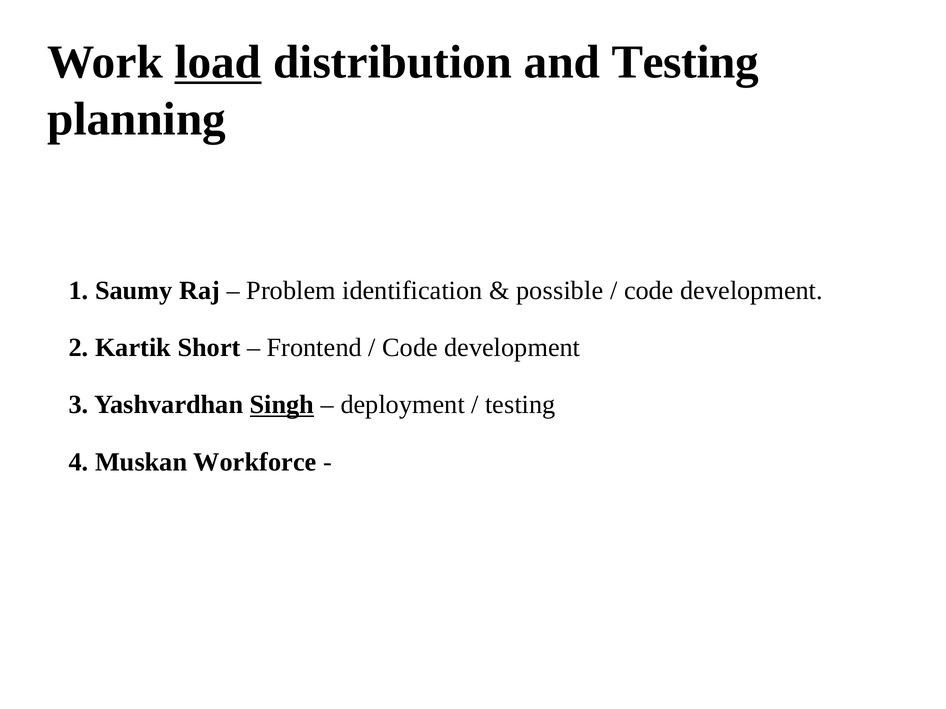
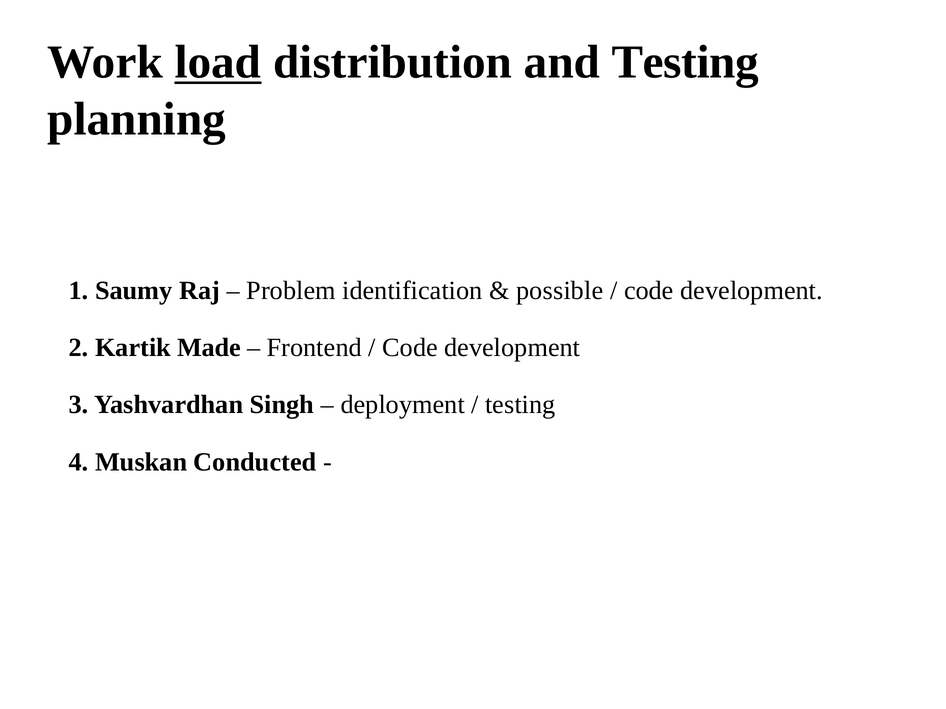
Short: Short -> Made
Singh underline: present -> none
Workforce: Workforce -> Conducted
